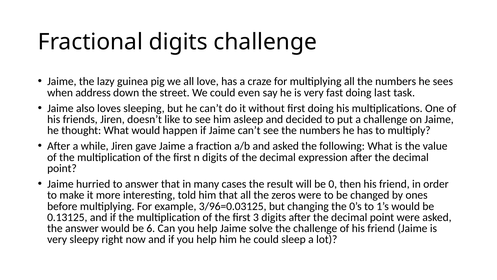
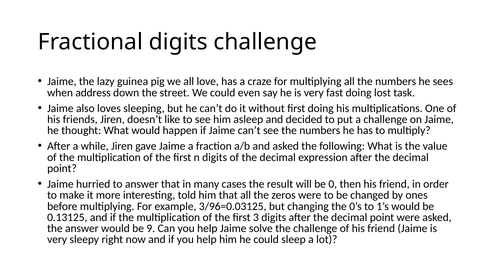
last: last -> lost
6: 6 -> 9
